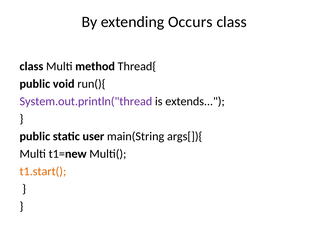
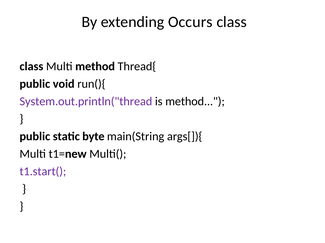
is extends: extends -> method
user: user -> byte
t1.start( colour: orange -> purple
